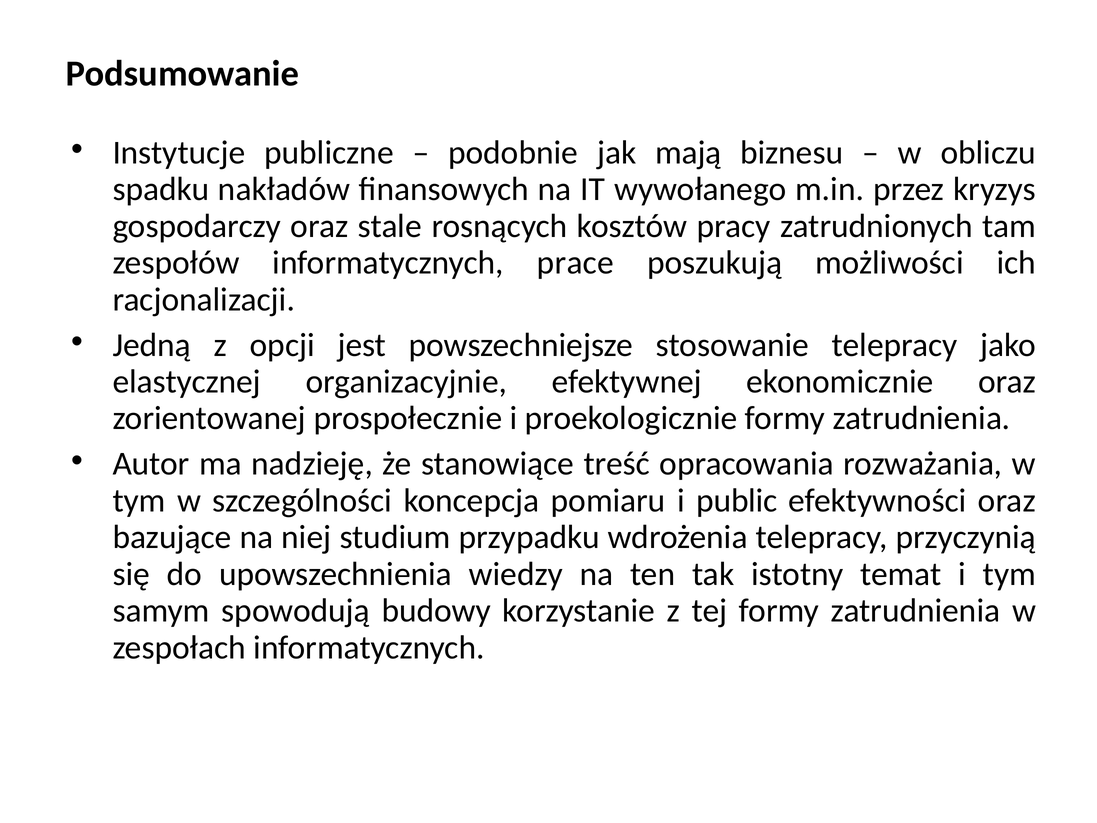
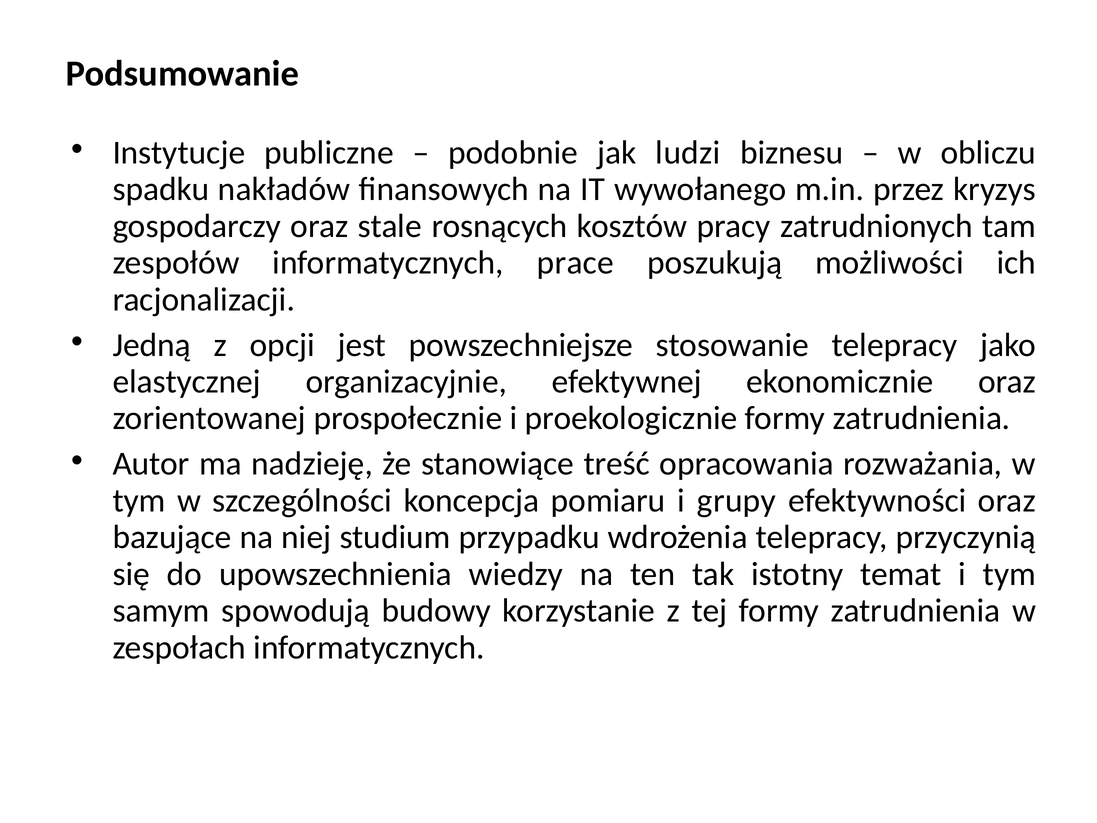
mają: mają -> ludzi
public: public -> grupy
